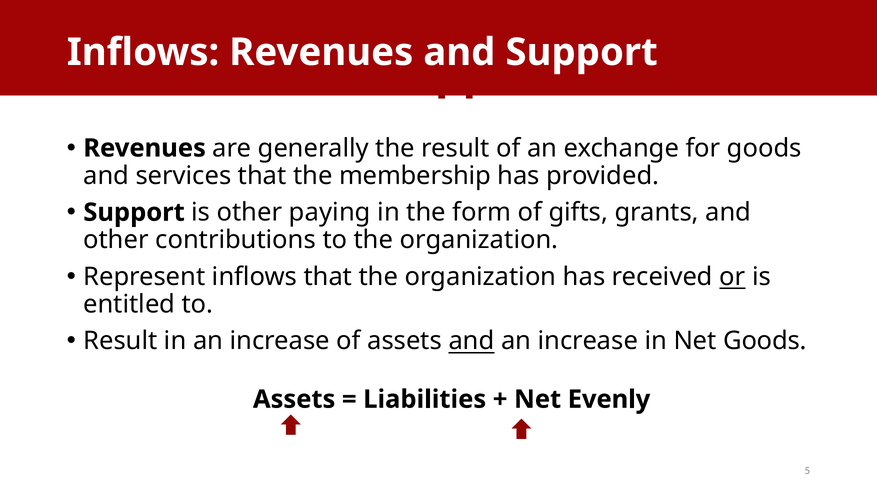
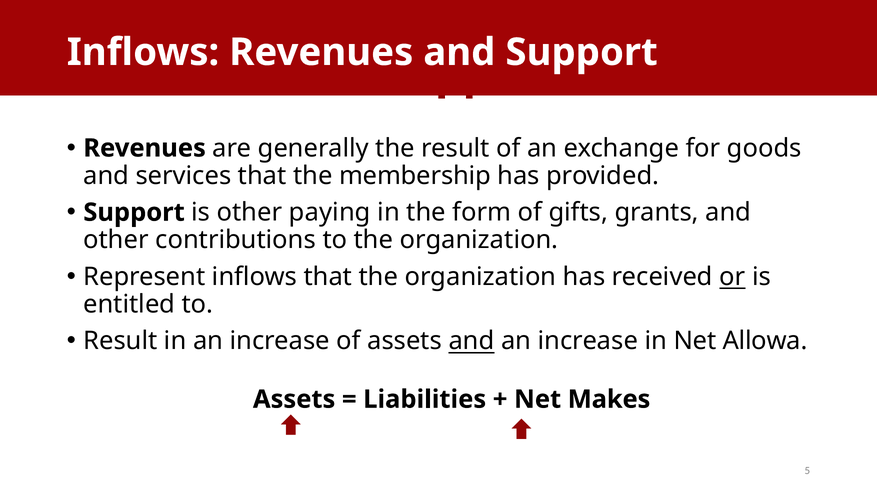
Net Goods: Goods -> Allowa
Evenly: Evenly -> Makes
